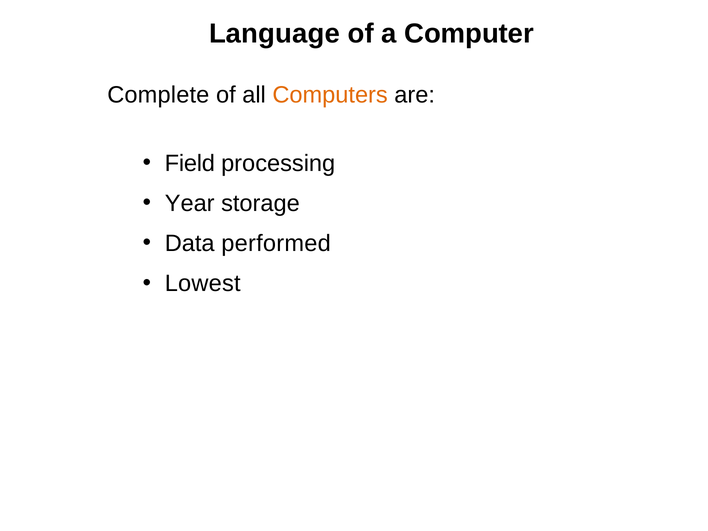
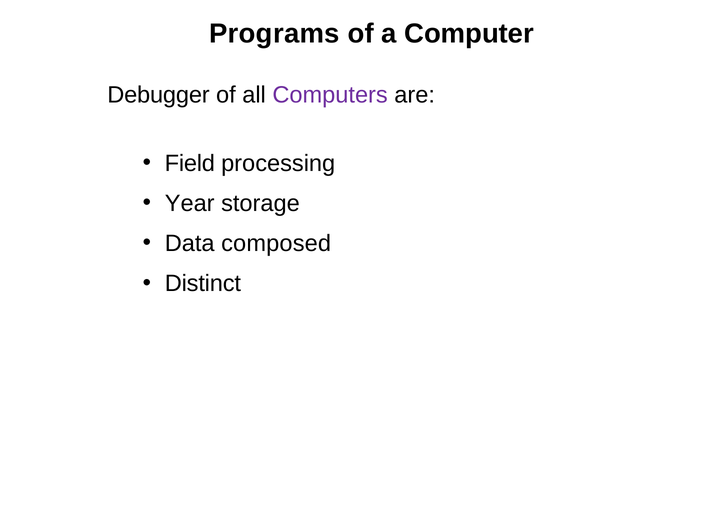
Language: Language -> Programs
Complete: Complete -> Debugger
Computers colour: orange -> purple
performed: performed -> composed
Lowest: Lowest -> Distinct
